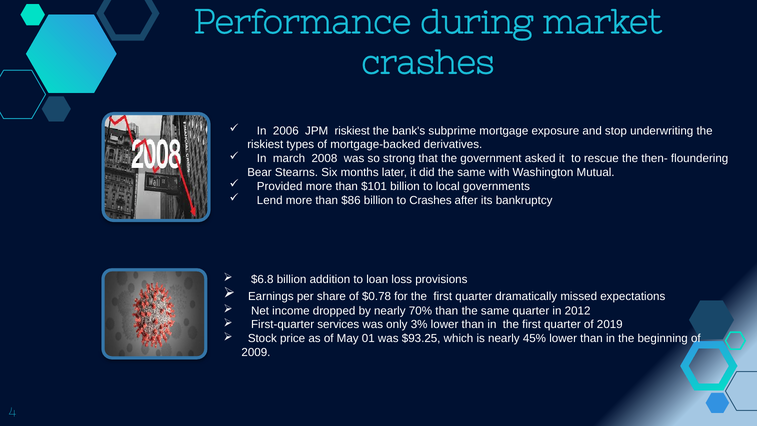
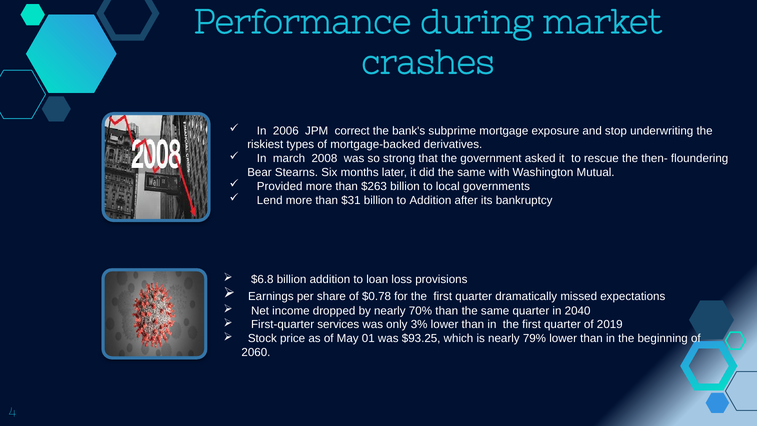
JPM riskiest: riskiest -> correct
$101: $101 -> $263
$86: $86 -> $31
to Crashes: Crashes -> Addition
2012: 2012 -> 2040
45%: 45% -> 79%
2009: 2009 -> 2060
